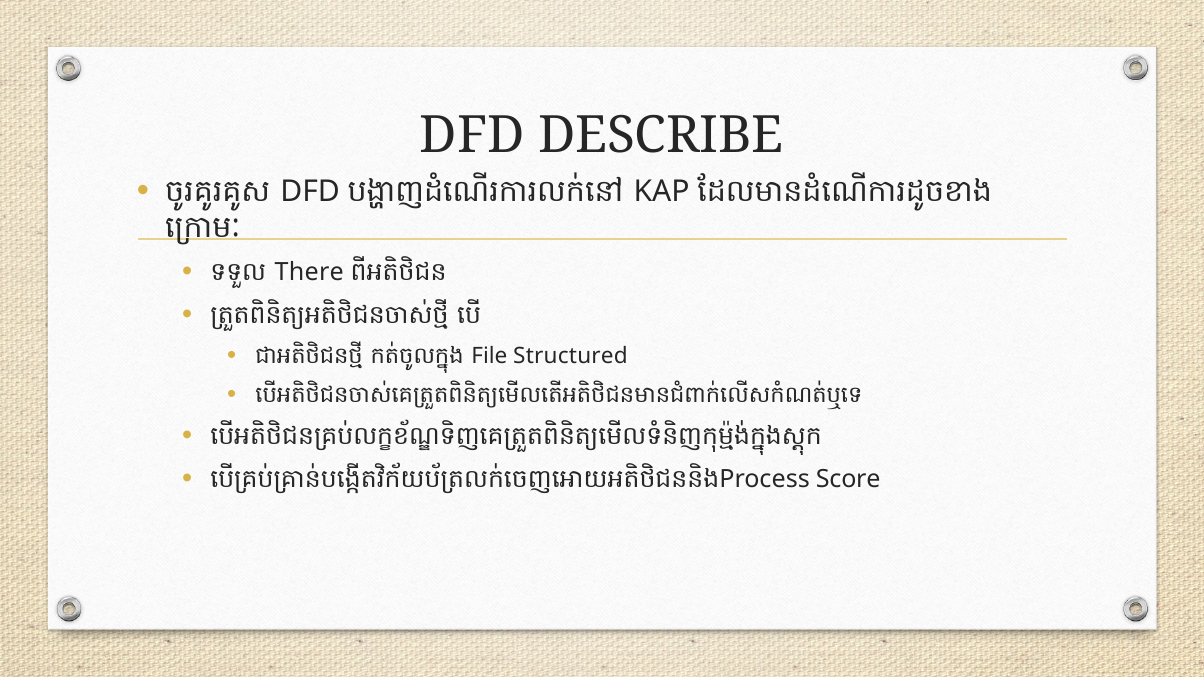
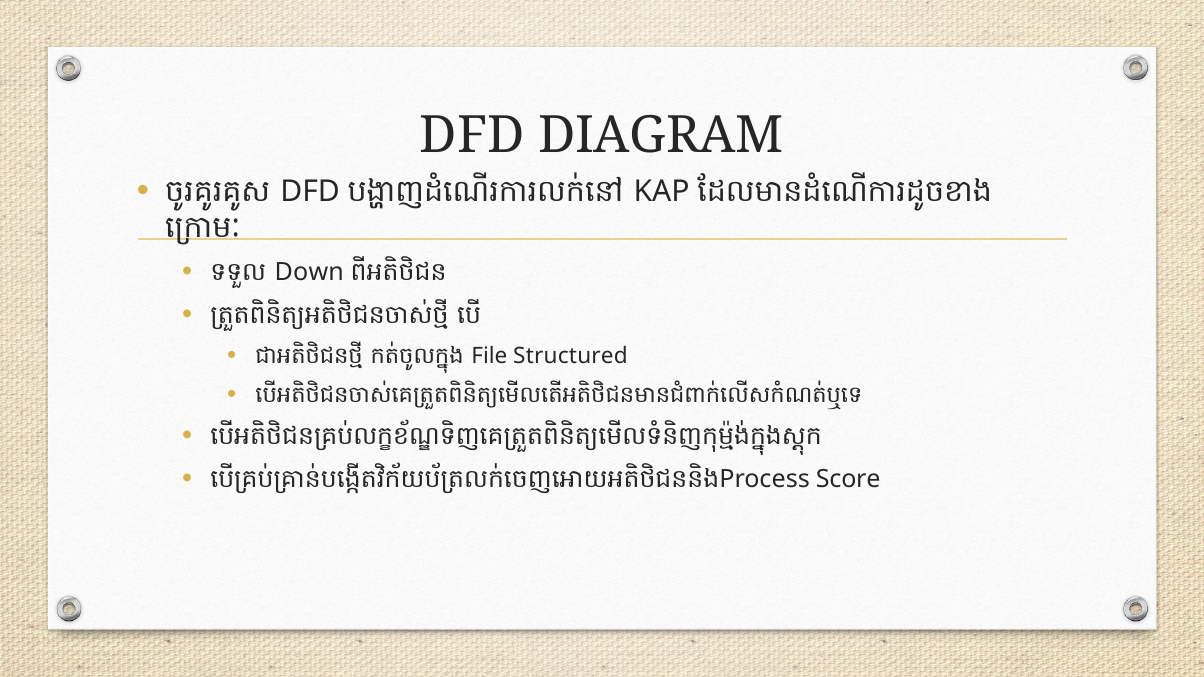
DESCRIBE: DESCRIBE -> DIAGRAM
There: There -> Down
